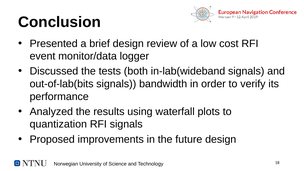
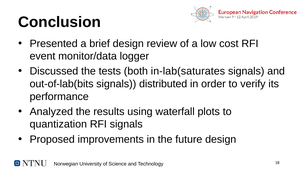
in-lab(wideband: in-lab(wideband -> in-lab(saturates
bandwidth: bandwidth -> distributed
